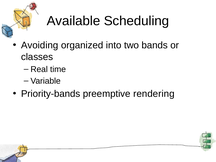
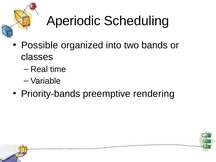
Available: Available -> Aperiodic
Avoiding: Avoiding -> Possible
